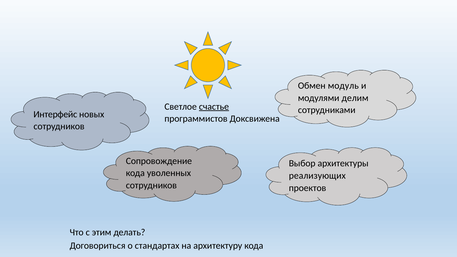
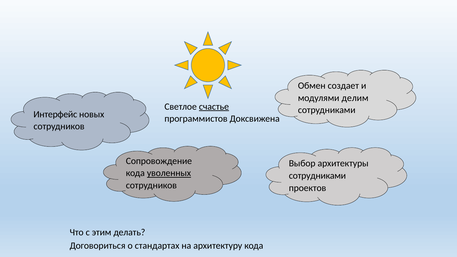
модуль: модуль -> создает
уволенных underline: none -> present
реализующих at (317, 176): реализующих -> сотрудниками
